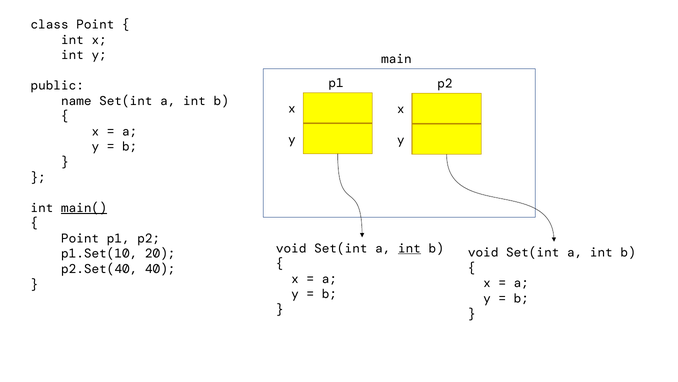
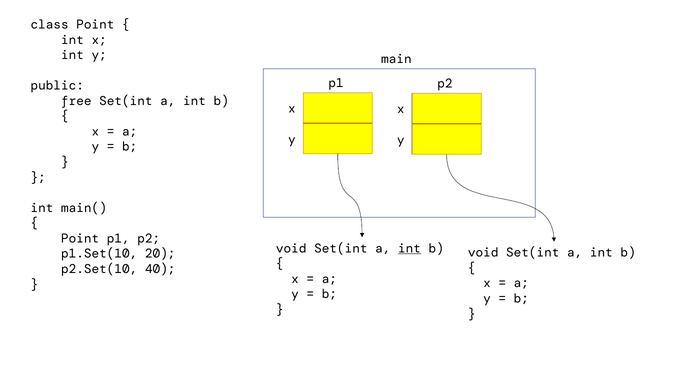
name: name -> free
main( underline: present -> none
p2.Set(40: p2.Set(40 -> p2.Set(10
